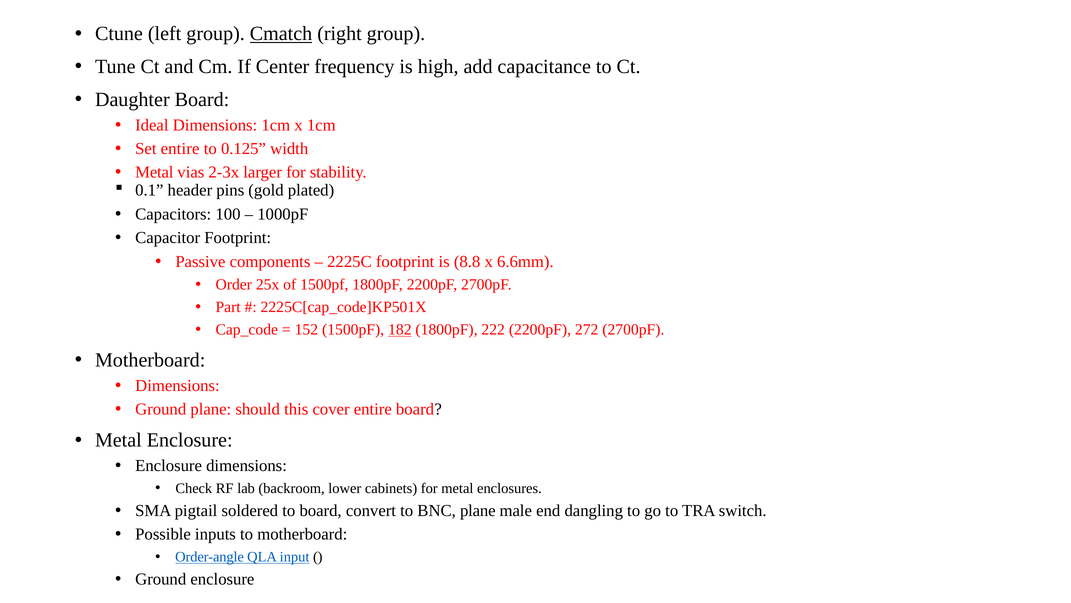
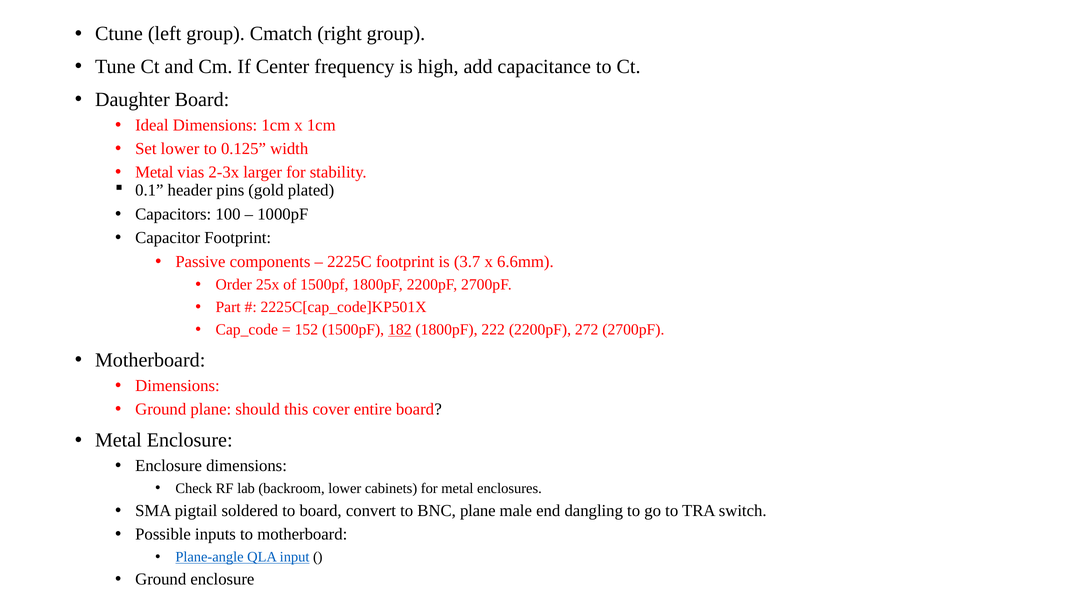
Cmatch underline: present -> none
Set entire: entire -> lower
8.8: 8.8 -> 3.7
Order-angle: Order-angle -> Plane-angle
